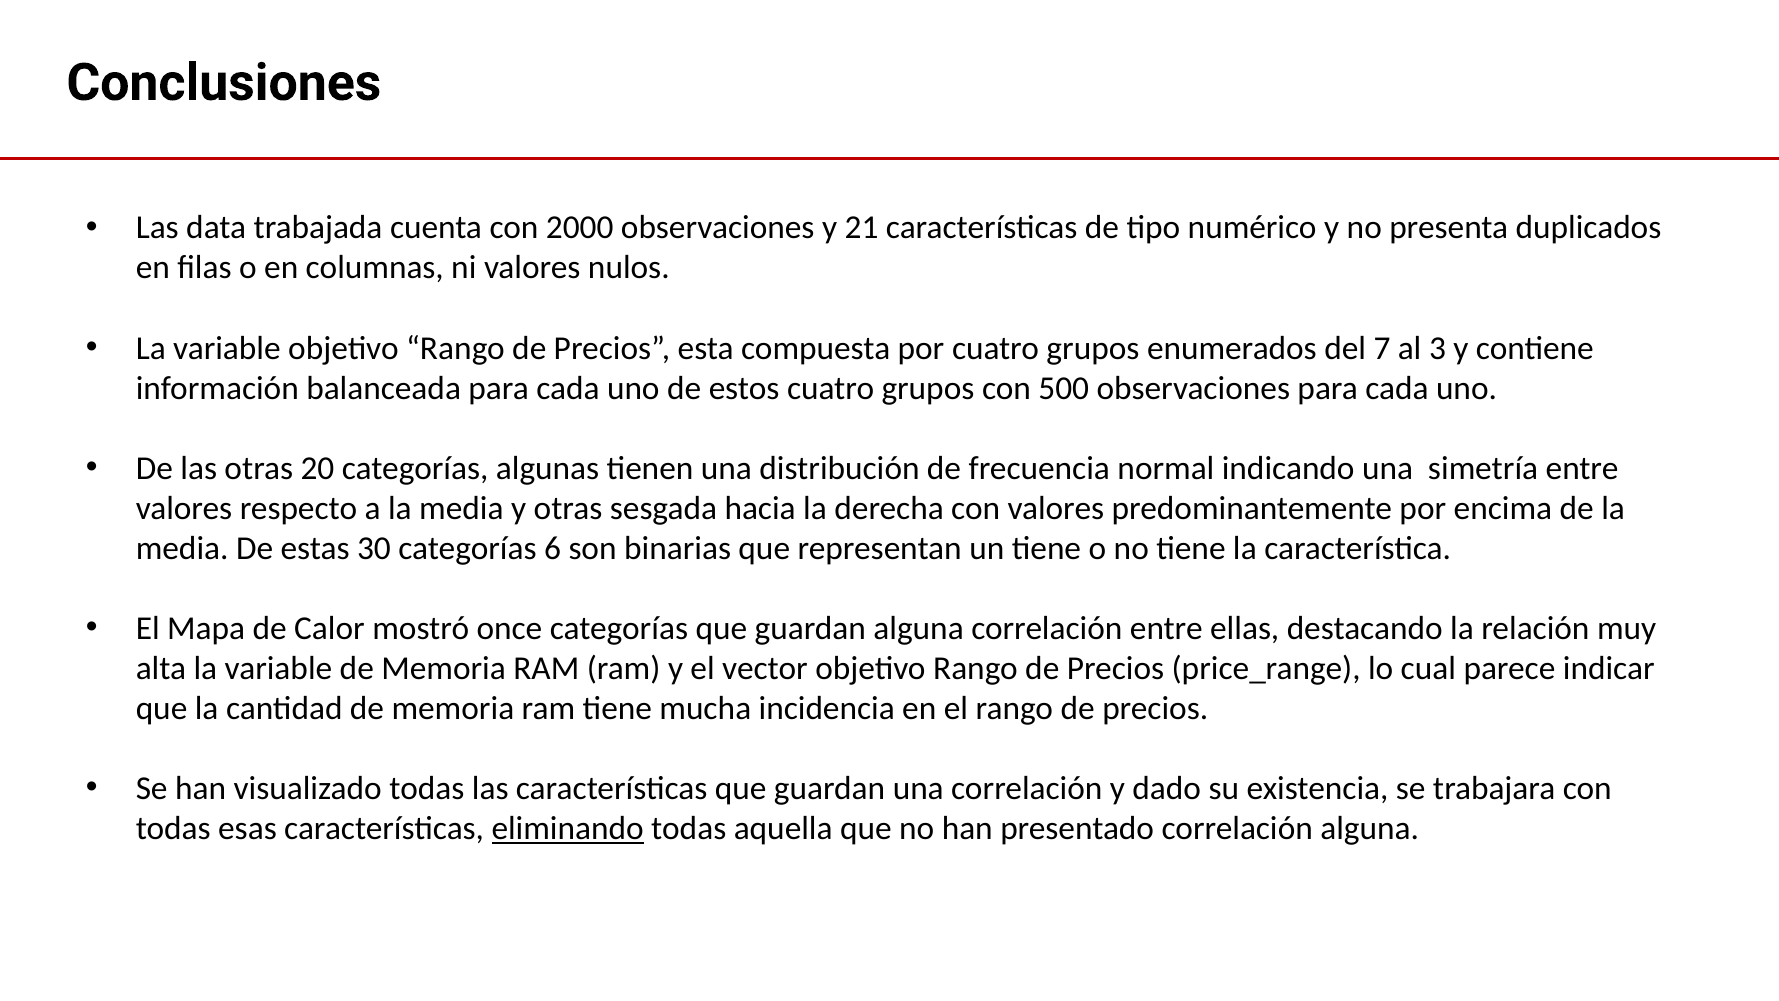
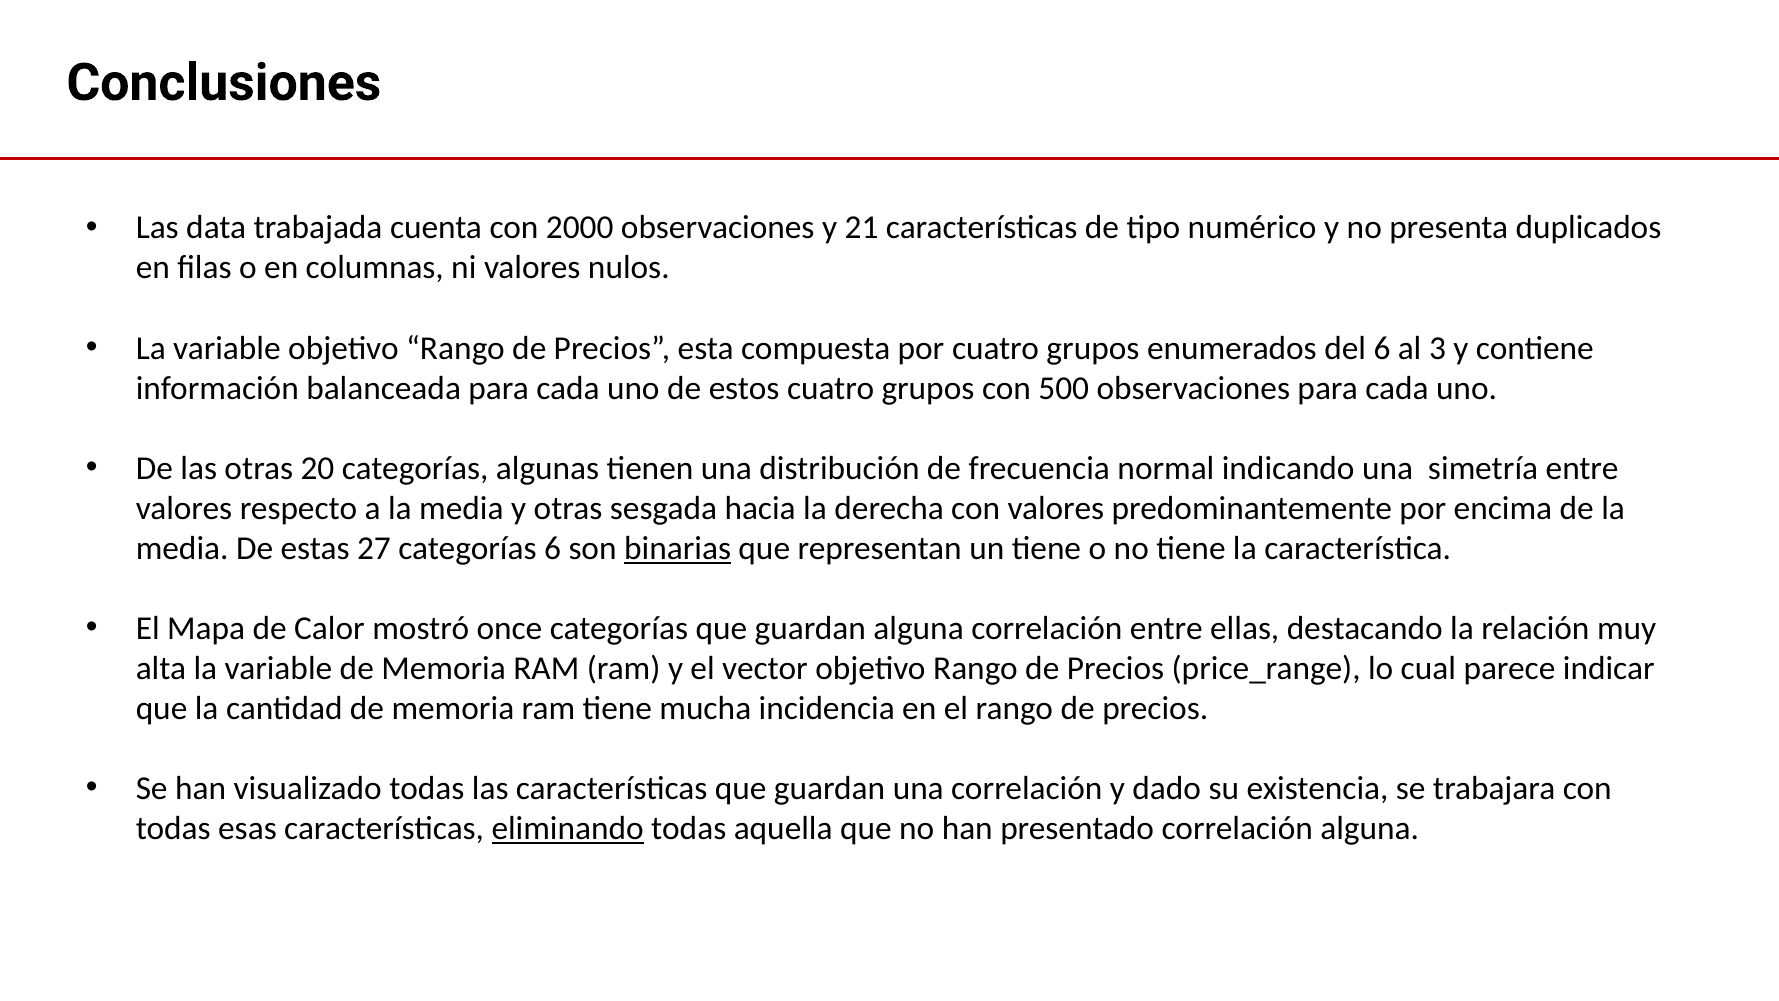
del 7: 7 -> 6
30: 30 -> 27
binarias underline: none -> present
